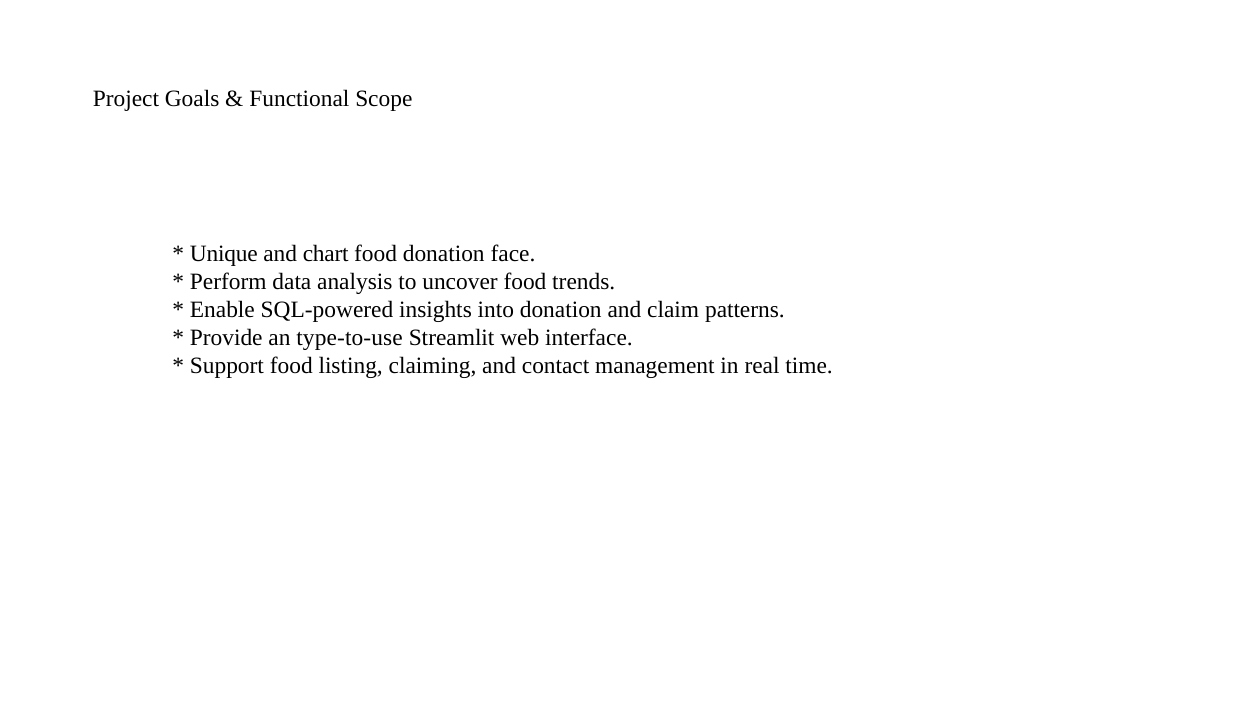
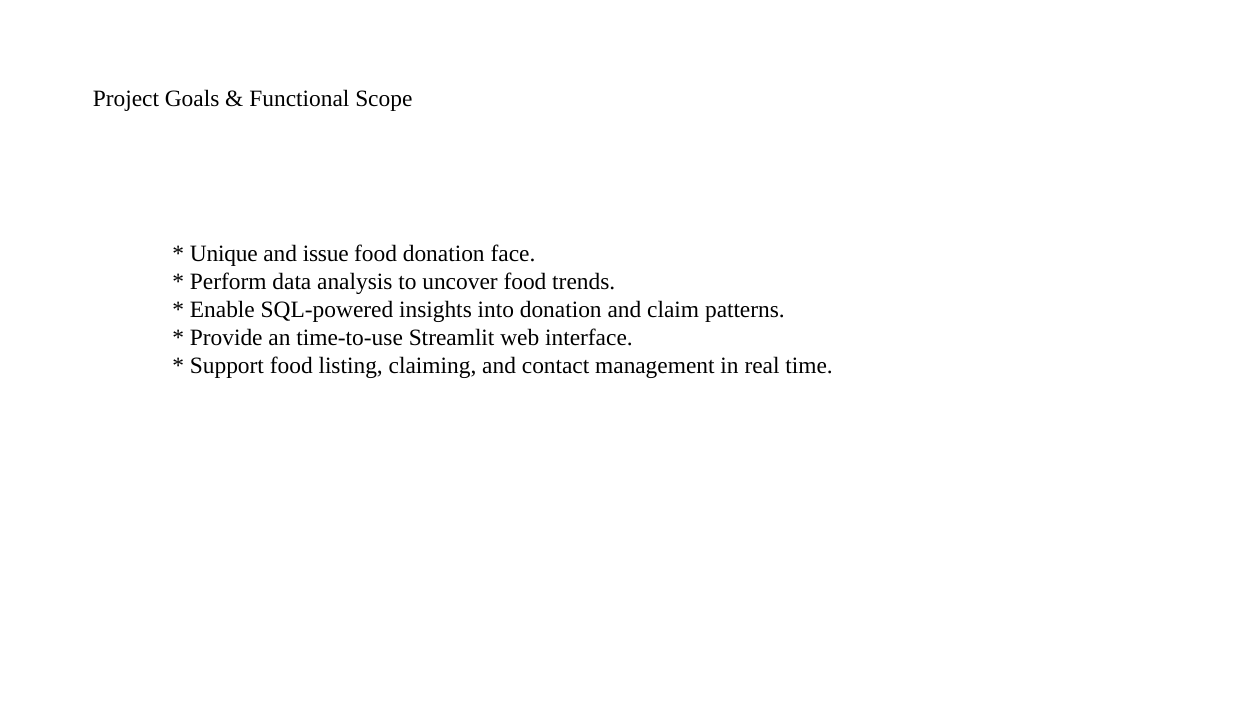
chart: chart -> issue
type-to-use: type-to-use -> time-to-use
